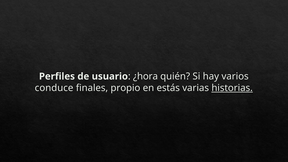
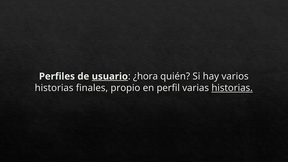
usuario underline: none -> present
conduce at (54, 88): conduce -> historias
estás: estás -> perfil
